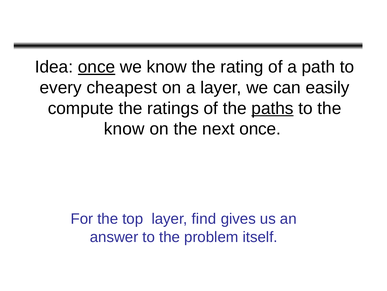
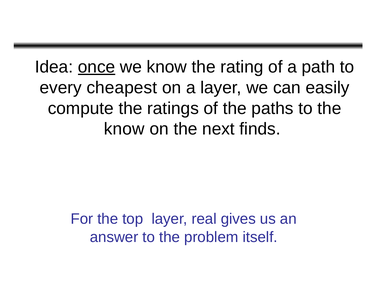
paths underline: present -> none
next once: once -> finds
find: find -> real
